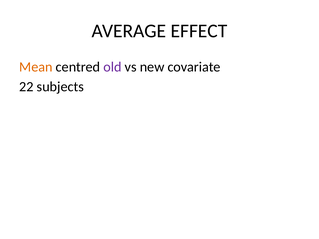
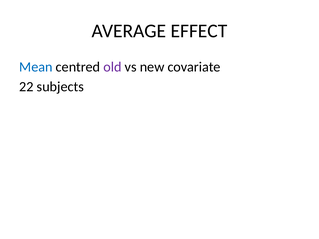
Mean colour: orange -> blue
